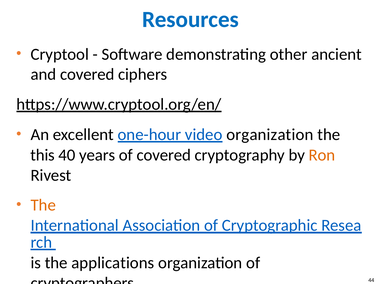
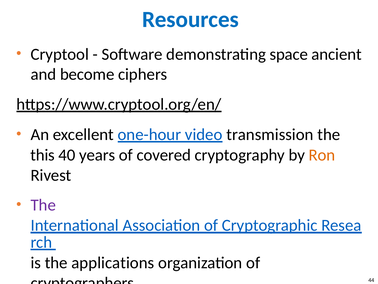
other: other -> space
and covered: covered -> become
organization at (270, 134): organization -> transmission
The at (43, 205) colour: orange -> purple
